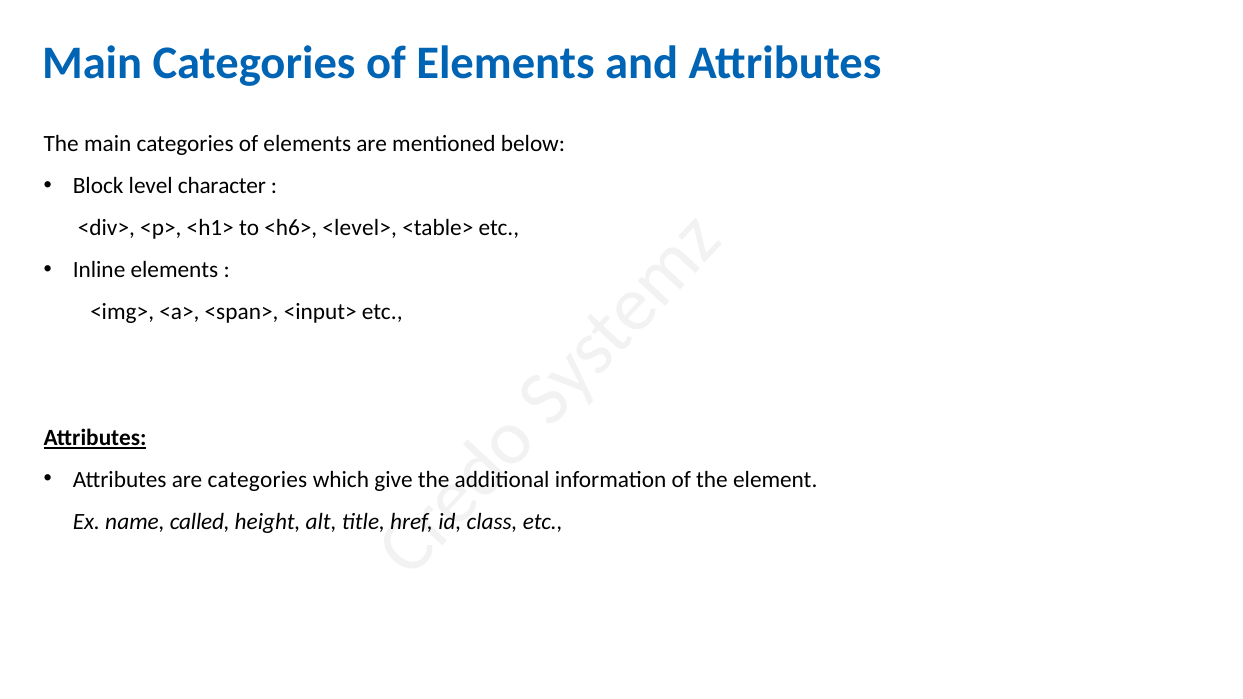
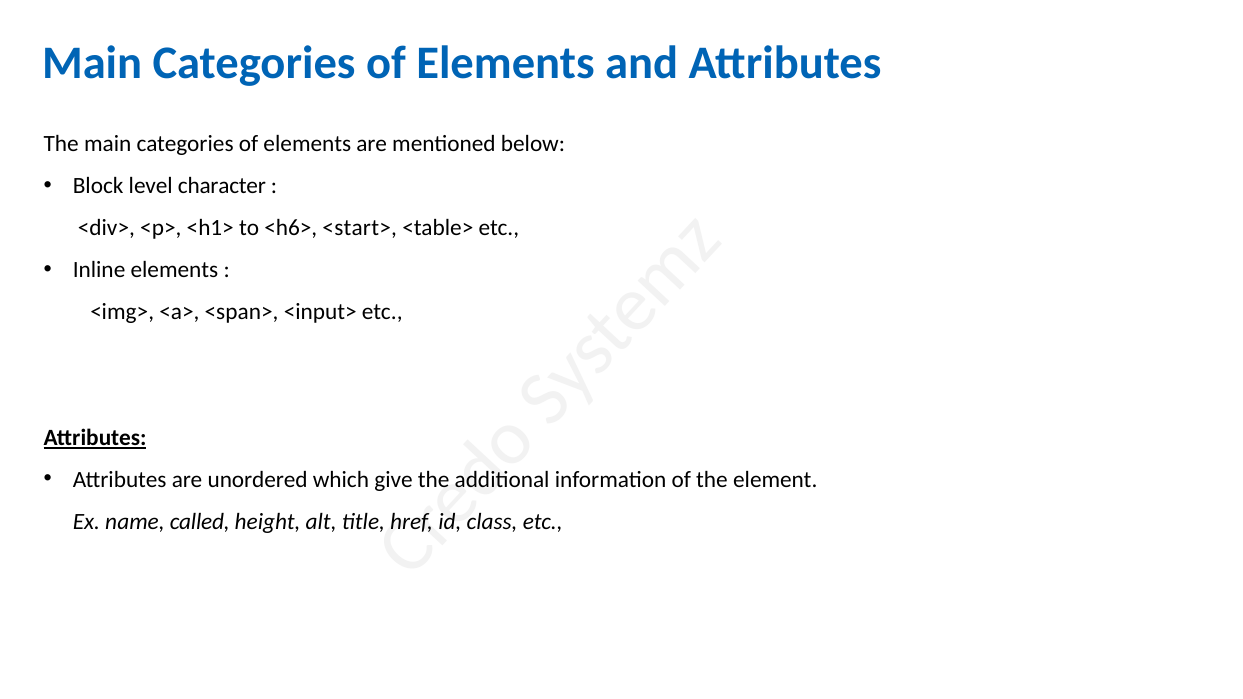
<level>: <level> -> <start>
are categories: categories -> unordered
